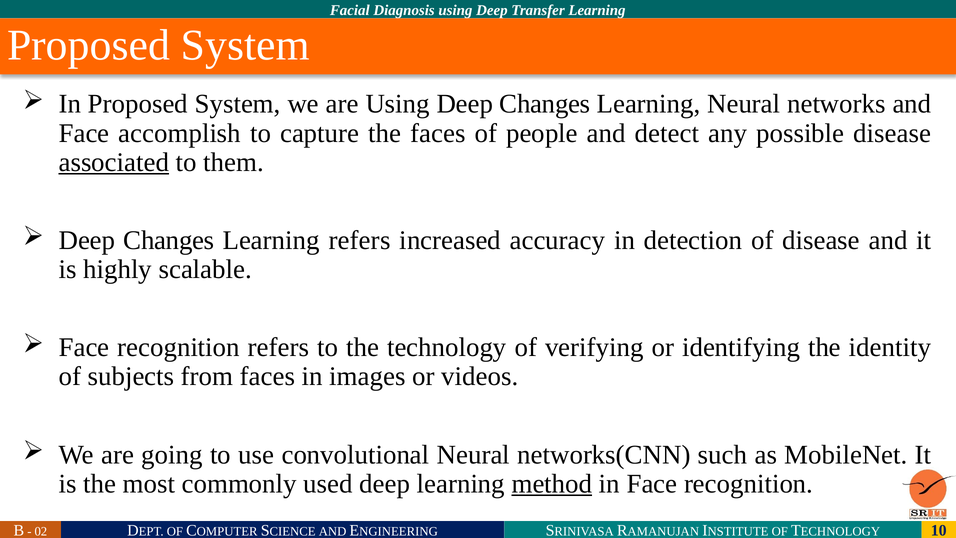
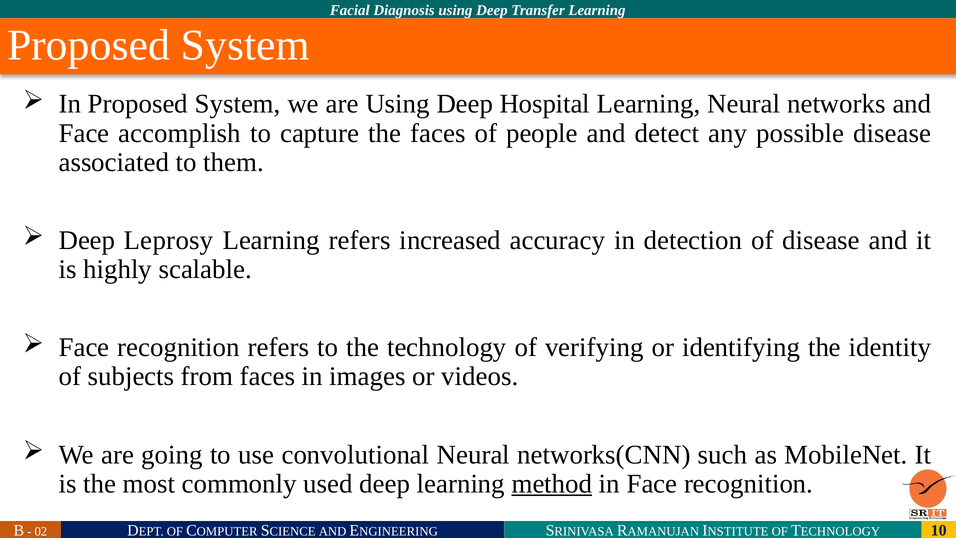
Using Deep Changes: Changes -> Hospital
associated underline: present -> none
Changes at (169, 240): Changes -> Leprosy
